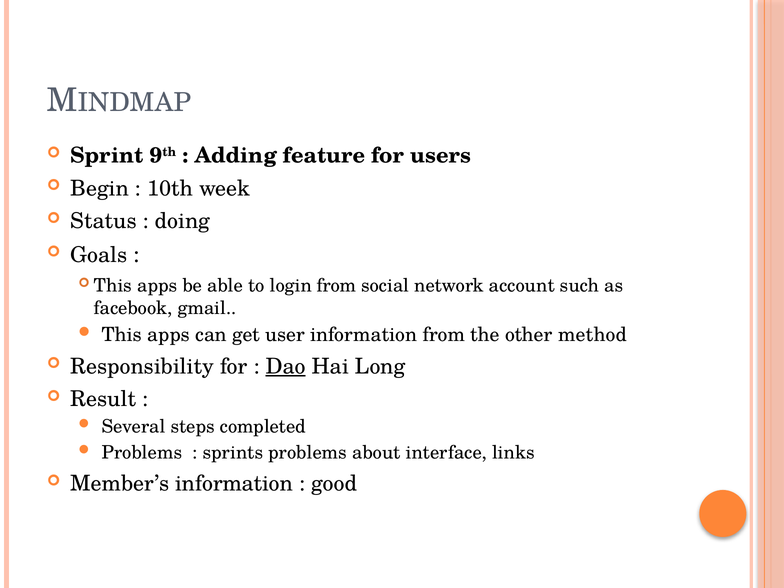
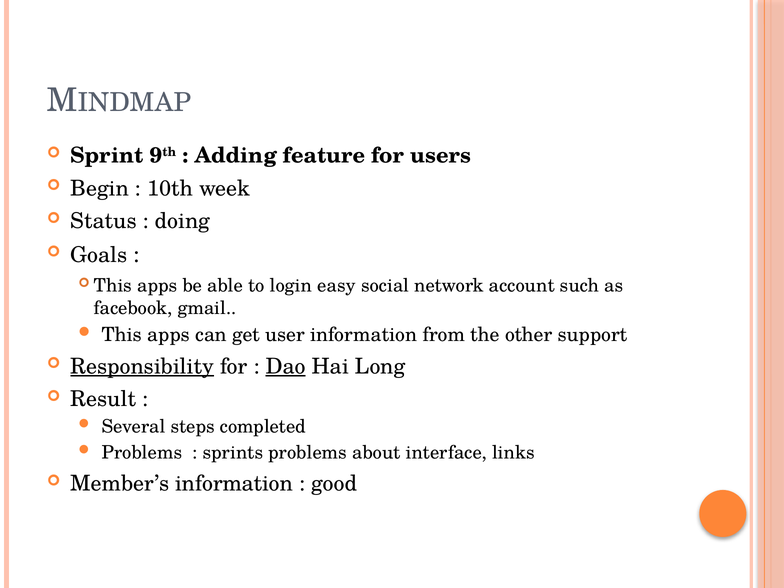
login from: from -> easy
method: method -> support
Responsibility underline: none -> present
